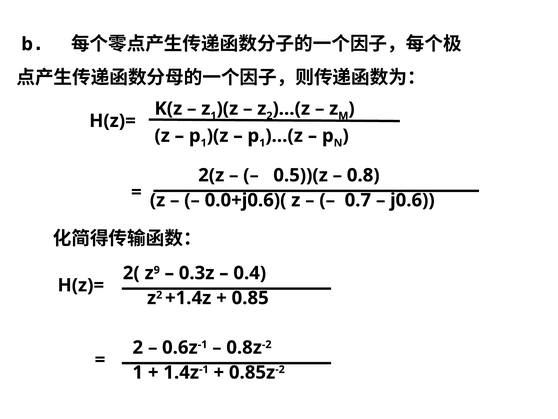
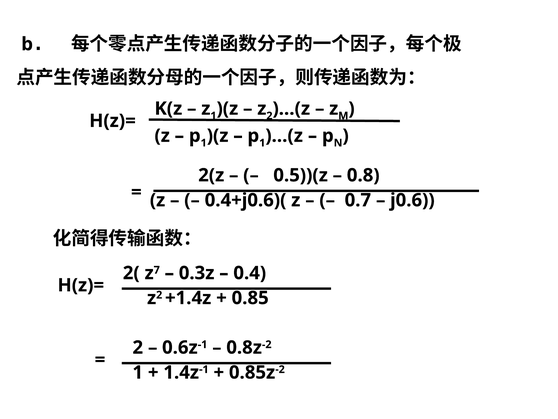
0.0+j0.6)(: 0.0+j0.6)( -> 0.4+j0.6)(
9: 9 -> 7
